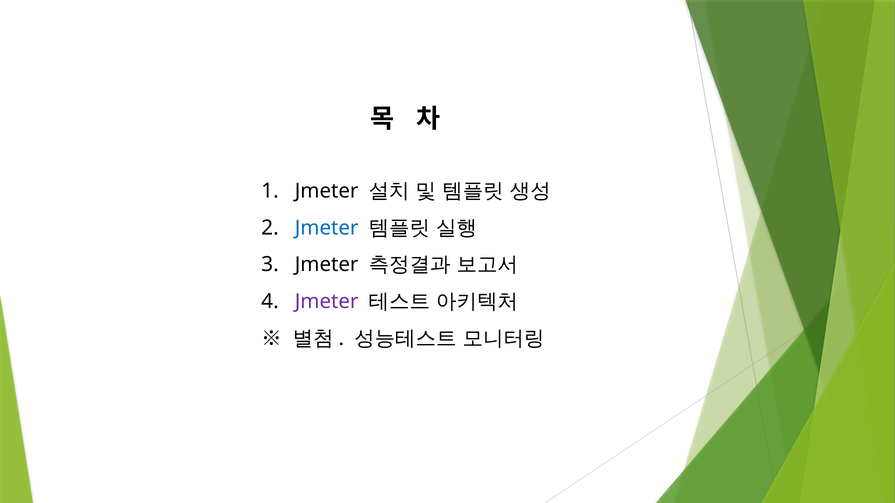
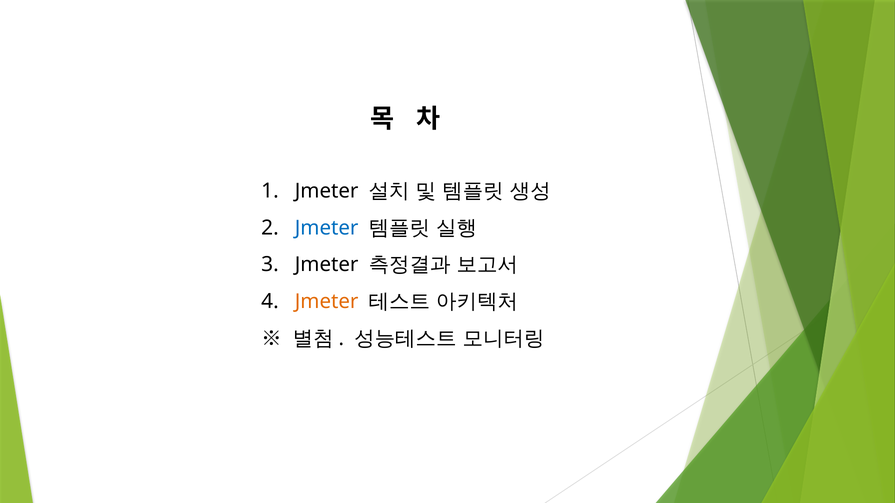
Jmeter at (327, 302) colour: purple -> orange
